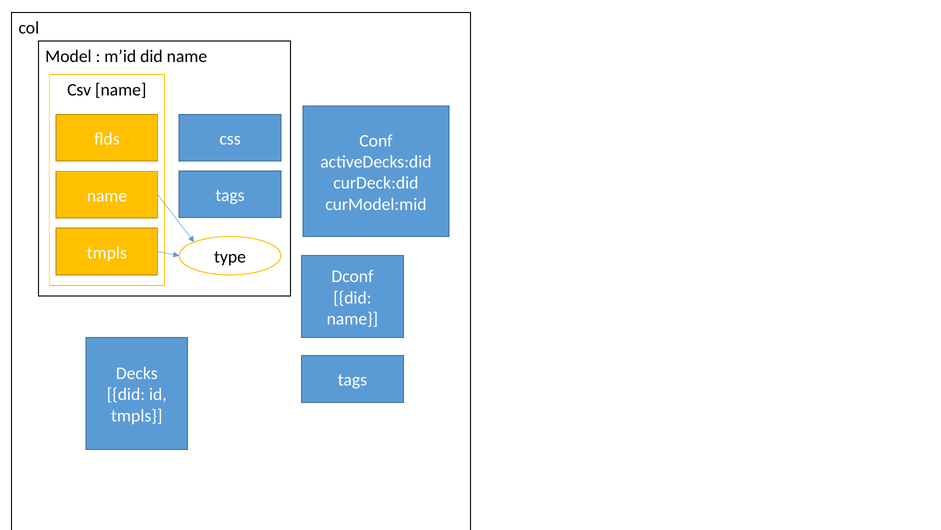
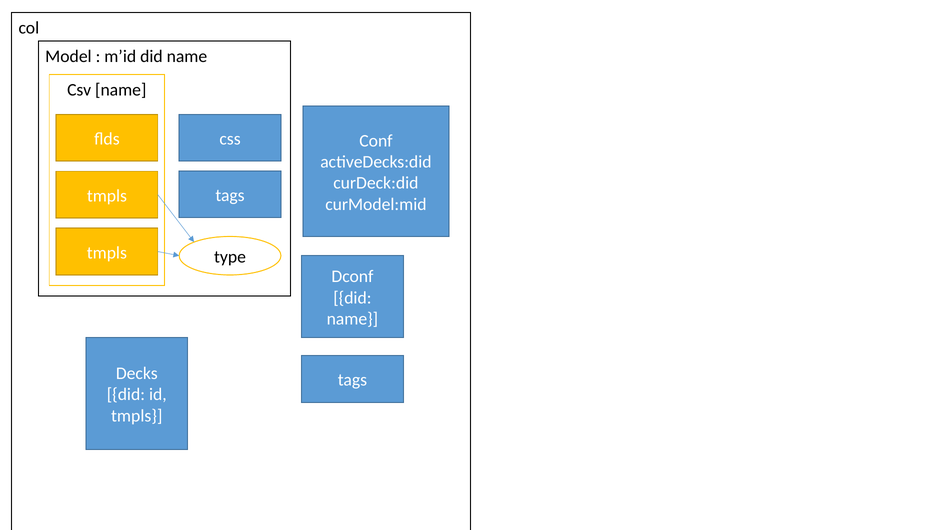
name at (107, 196): name -> tmpls
